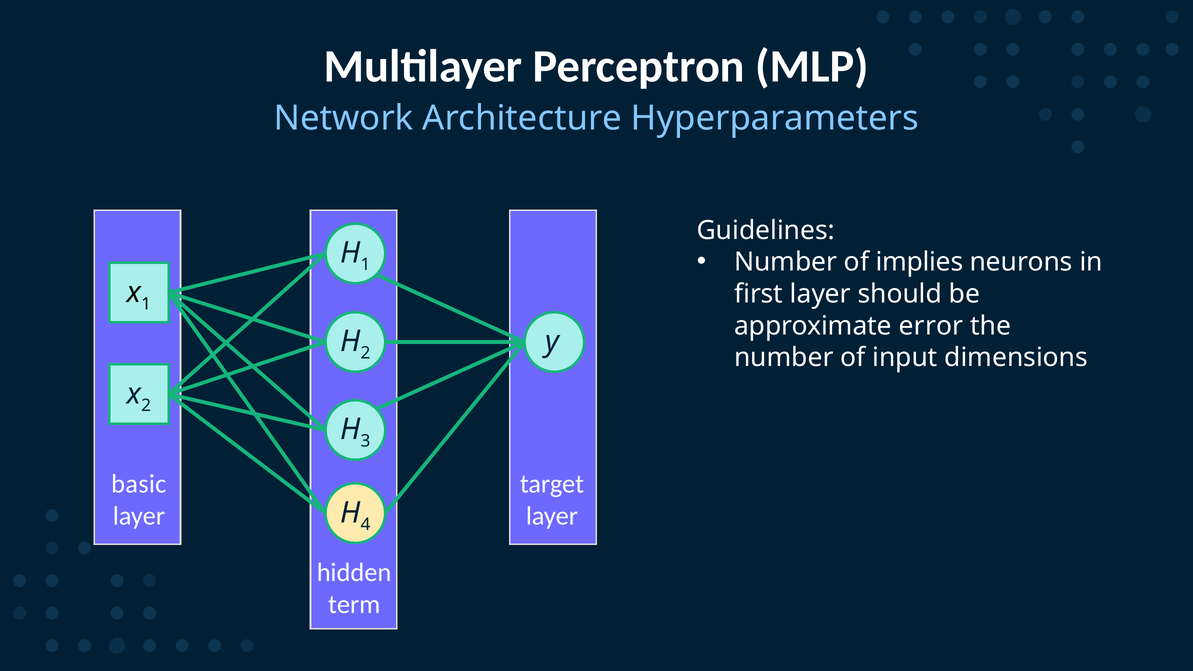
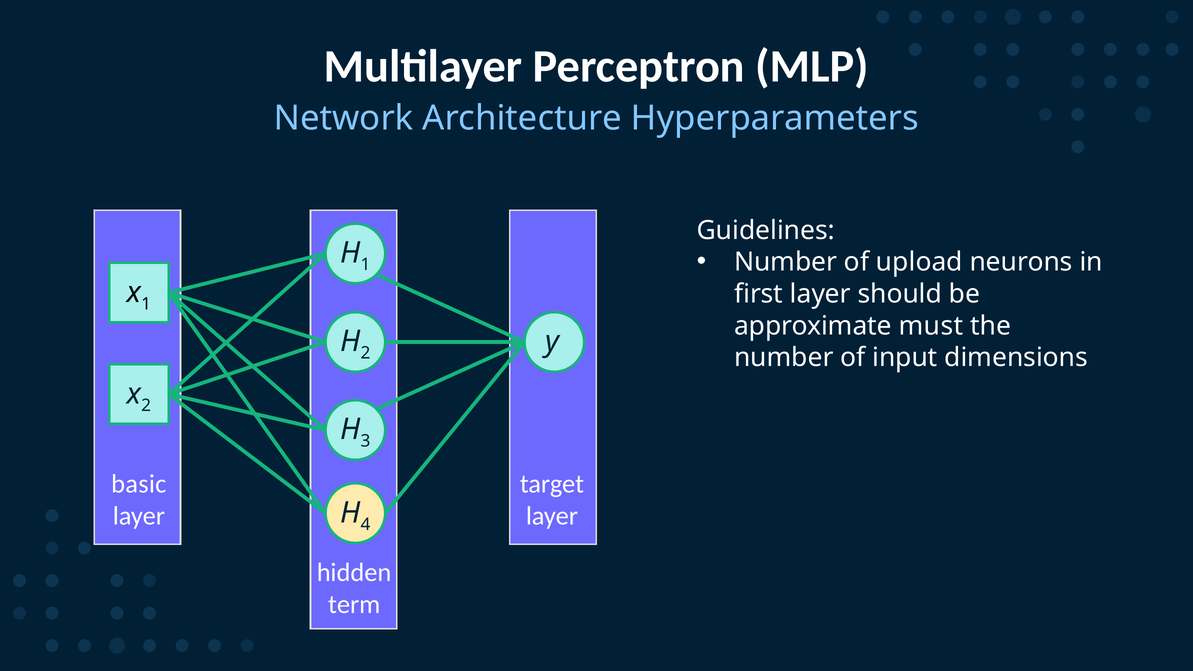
implies: implies -> upload
error: error -> must
